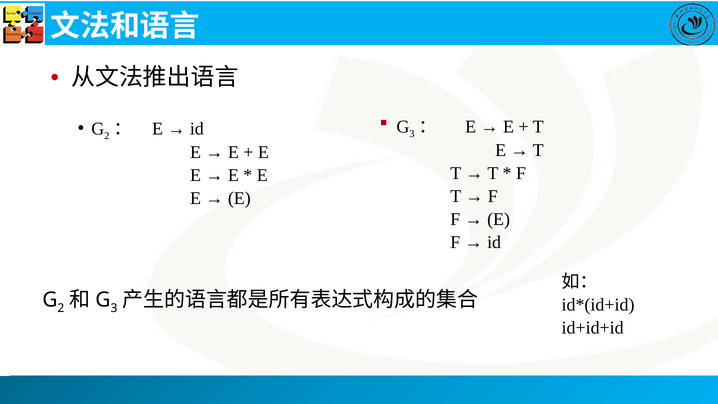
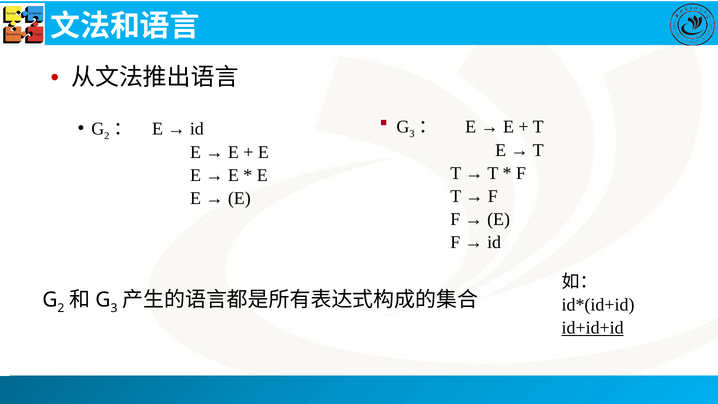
id+id+id underline: none -> present
